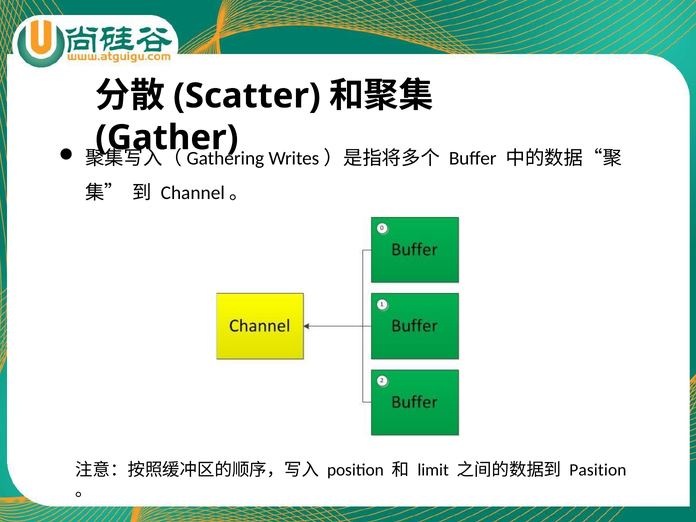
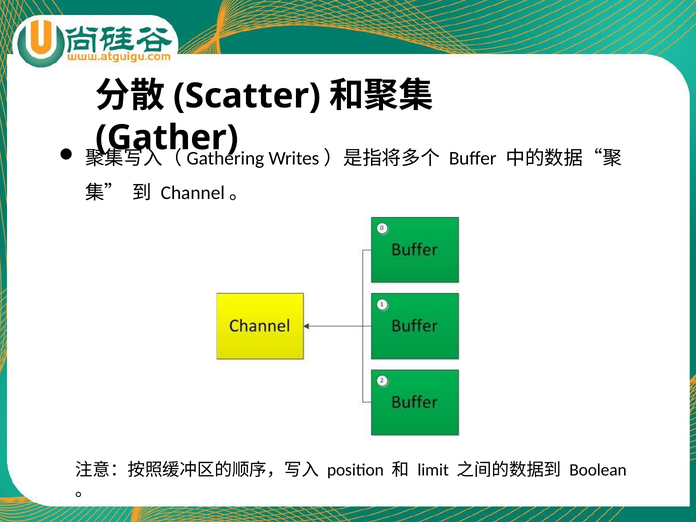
Pasition: Pasition -> Boolean
